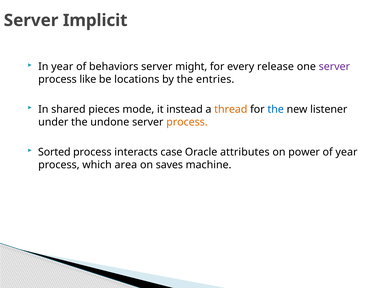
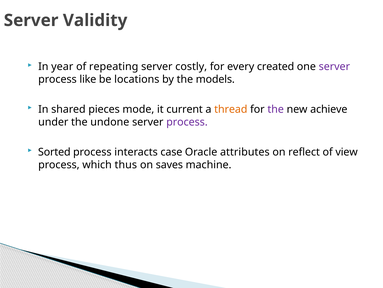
Implicit: Implicit -> Validity
behaviors: behaviors -> repeating
might: might -> costly
release: release -> created
entries: entries -> models
instead: instead -> current
the at (276, 109) colour: blue -> purple
listener: listener -> achieve
process at (187, 122) colour: orange -> purple
power: power -> reflect
of year: year -> view
area: area -> thus
